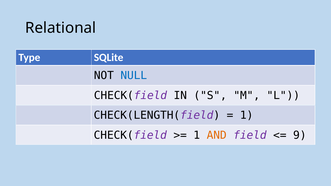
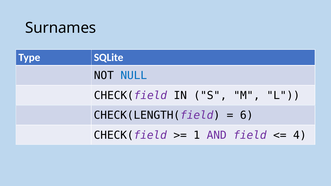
Relational: Relational -> Surnames
1 at (247, 115): 1 -> 6
AND colour: orange -> purple
9: 9 -> 4
